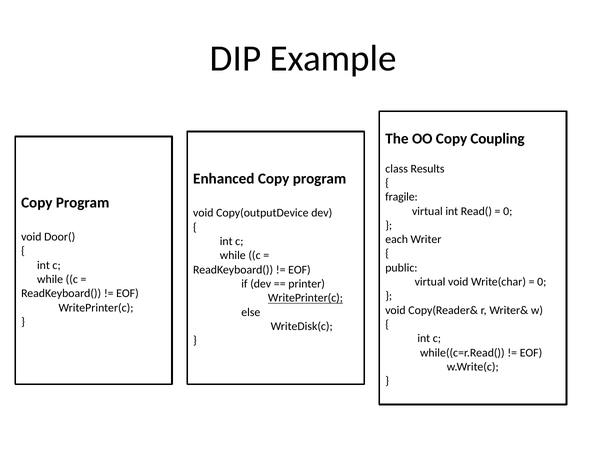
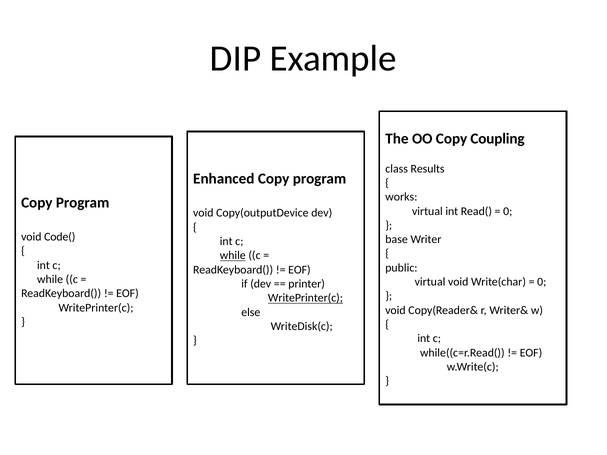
fragile: fragile -> works
Door(: Door( -> Code(
each: each -> base
while at (233, 256) underline: none -> present
